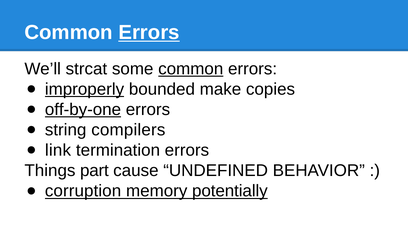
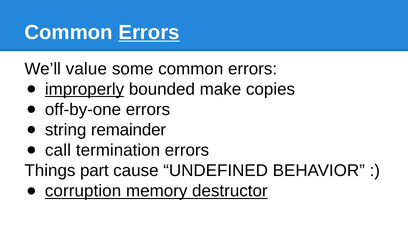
strcat: strcat -> value
common at (191, 69) underline: present -> none
off-by-one underline: present -> none
compilers: compilers -> remainder
link: link -> call
potentially: potentially -> destructor
